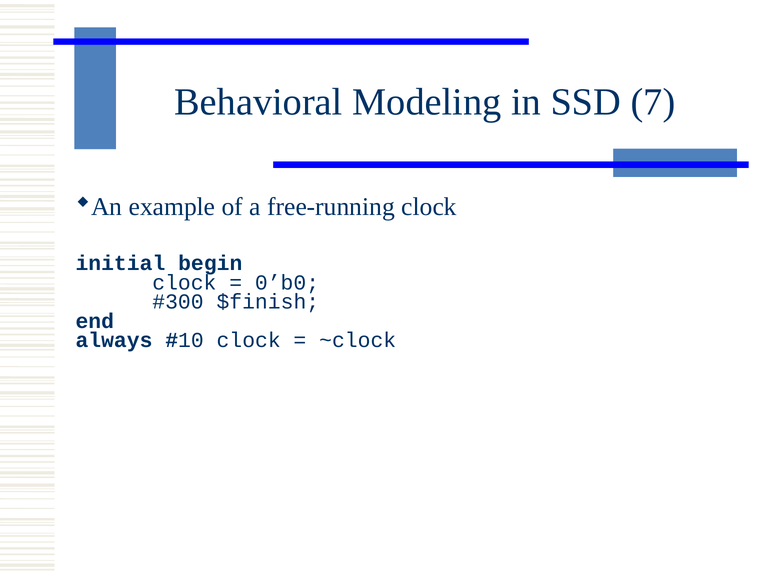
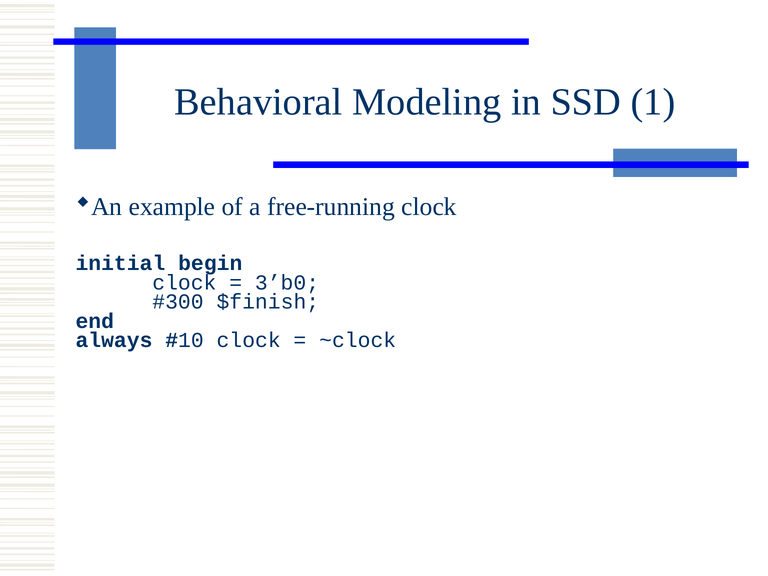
7: 7 -> 1
0’b0: 0’b0 -> 3’b0
